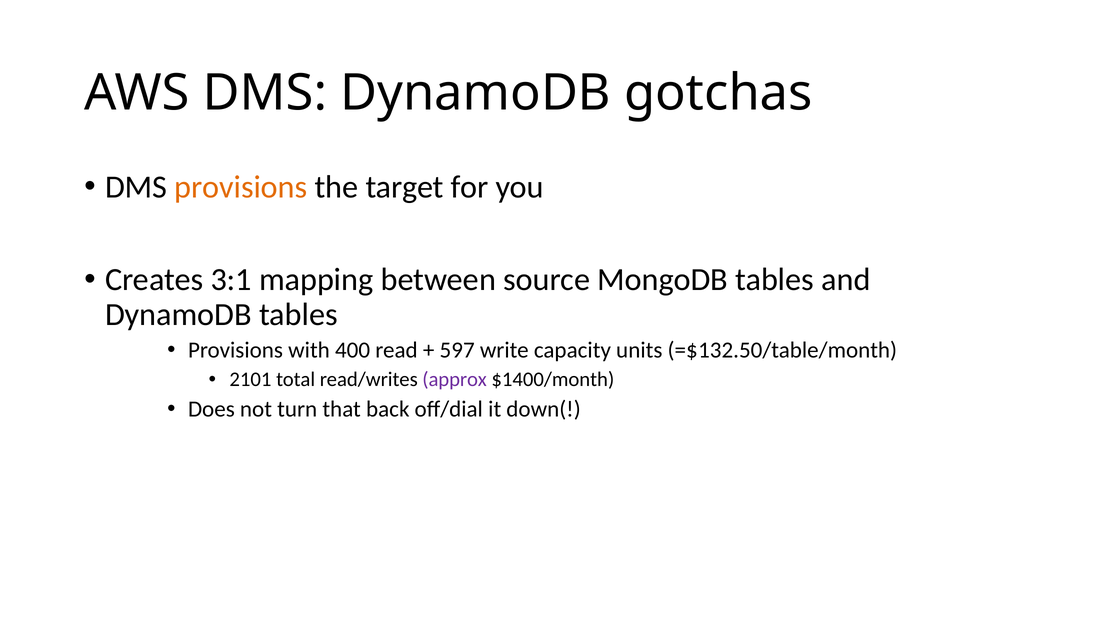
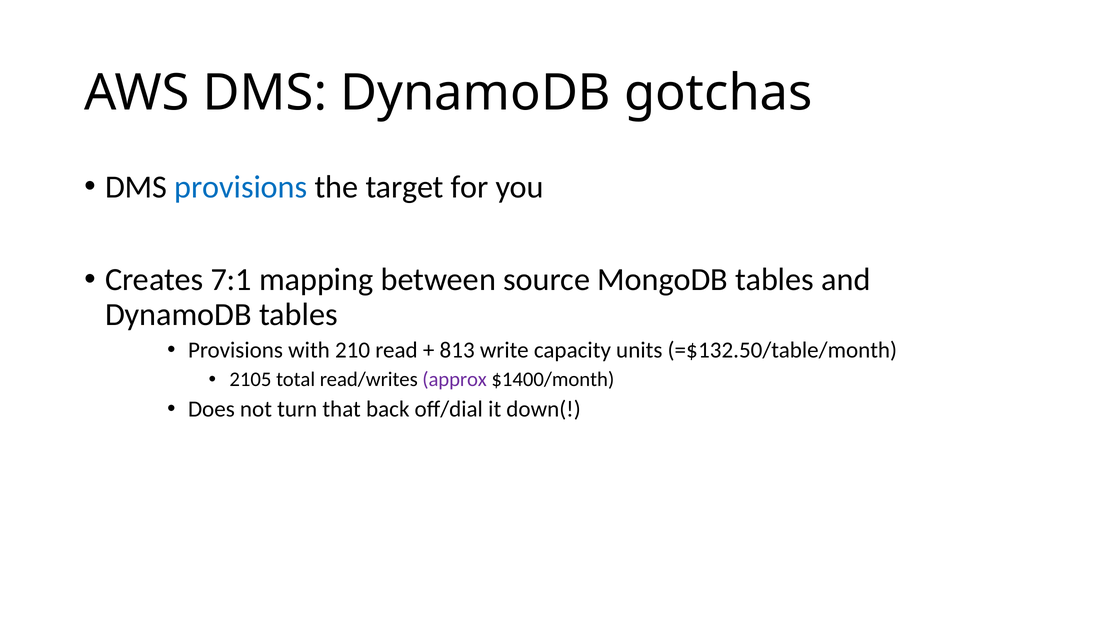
provisions at (241, 187) colour: orange -> blue
3:1: 3:1 -> 7:1
400: 400 -> 210
597: 597 -> 813
2101: 2101 -> 2105
